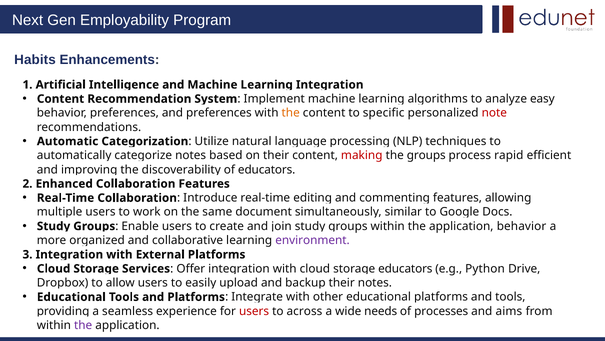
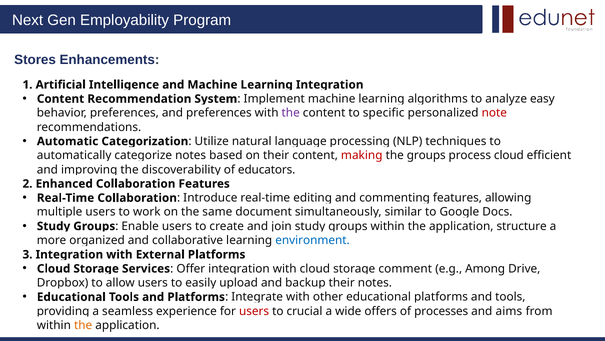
Habits: Habits -> Stores
the at (291, 113) colour: orange -> purple
process rapid: rapid -> cloud
application behavior: behavior -> structure
environment colour: purple -> blue
educators at (405, 268): educators -> comment
Python: Python -> Among
across: across -> crucial
needs: needs -> offers
the at (83, 325) colour: purple -> orange
